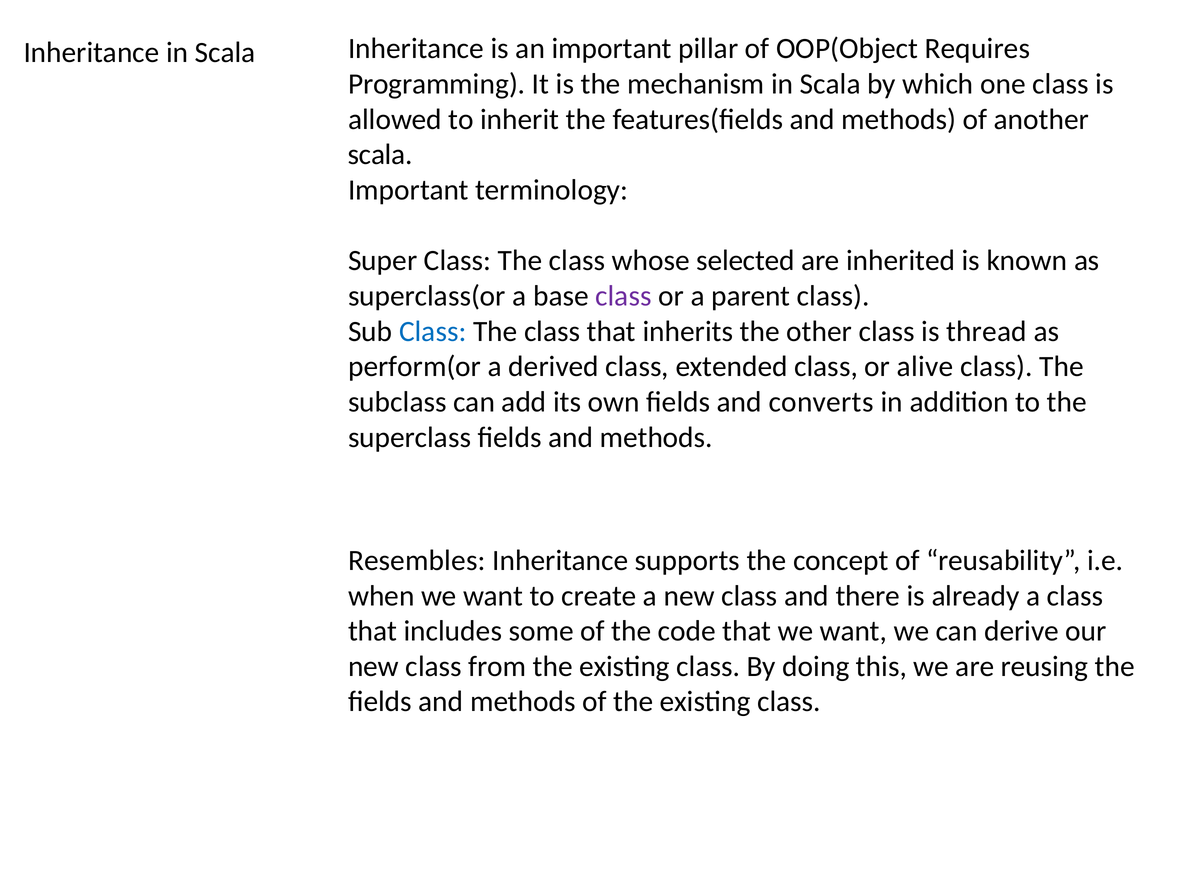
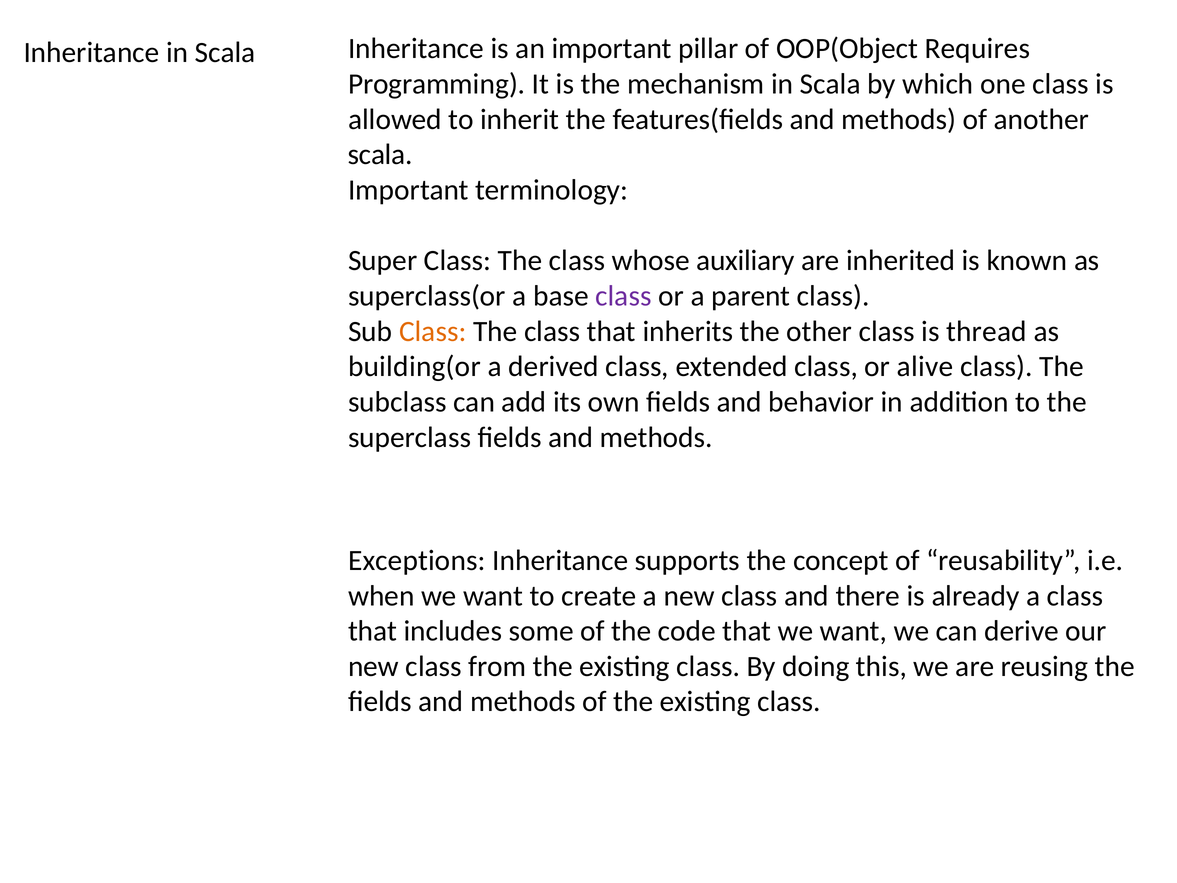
selected: selected -> auxiliary
Class at (433, 331) colour: blue -> orange
perform(or: perform(or -> building(or
converts: converts -> behavior
Resembles: Resembles -> Exceptions
